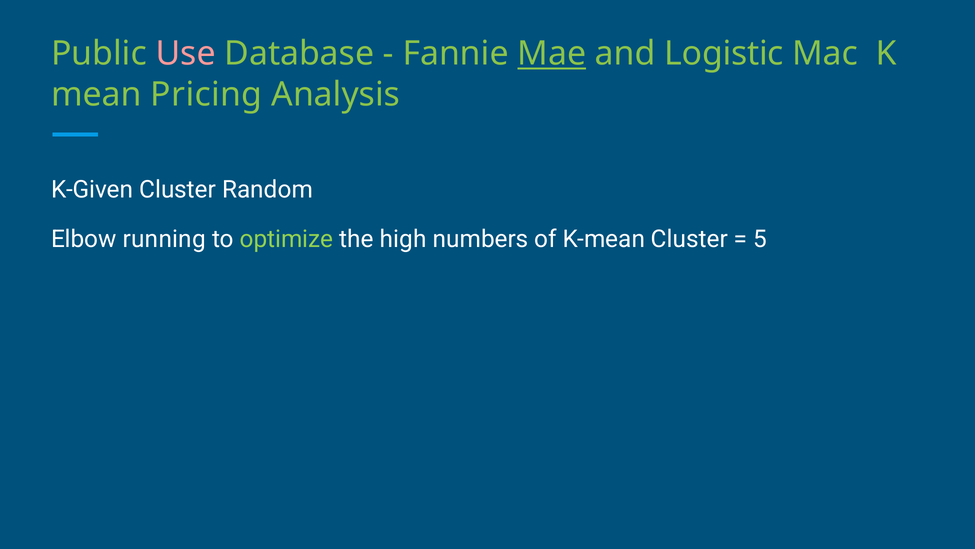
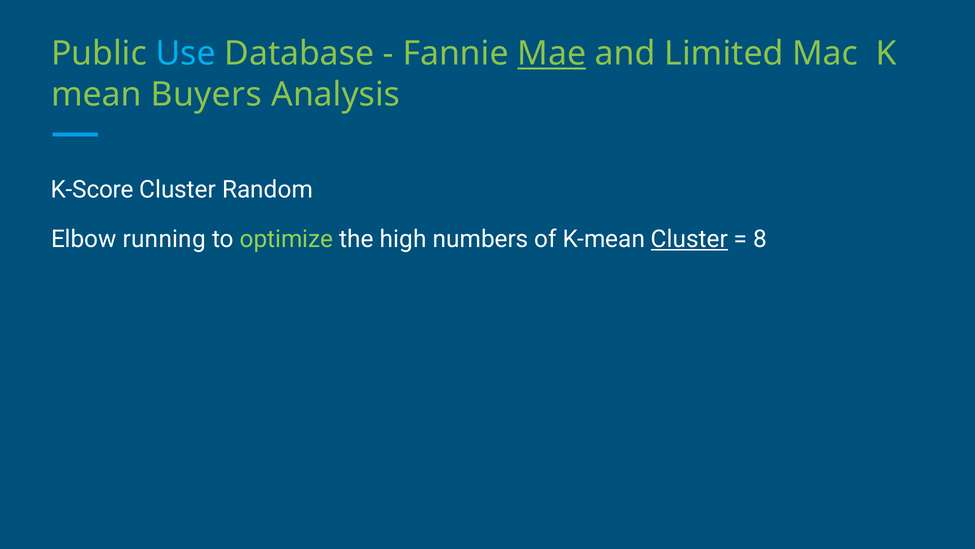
Use colour: pink -> light blue
Logistic: Logistic -> Limited
Pricing: Pricing -> Buyers
K-Given: K-Given -> K-Score
Cluster at (689, 239) underline: none -> present
5: 5 -> 8
